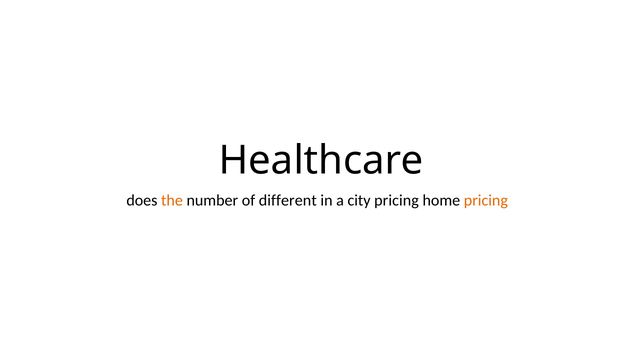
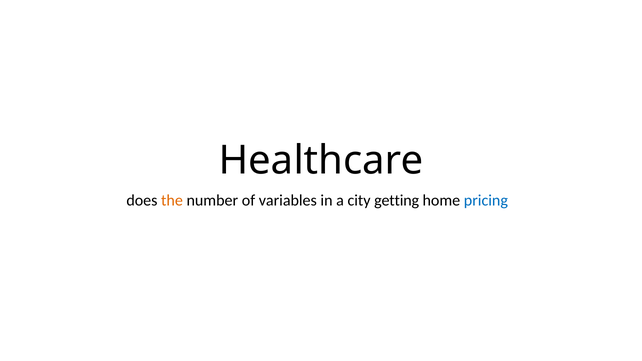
different: different -> variables
city pricing: pricing -> getting
pricing at (486, 201) colour: orange -> blue
